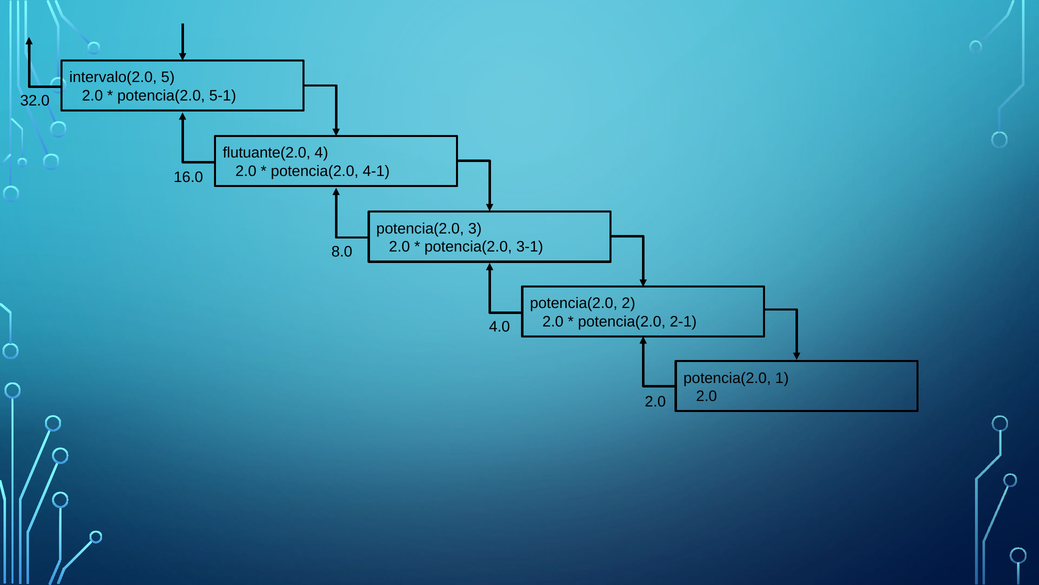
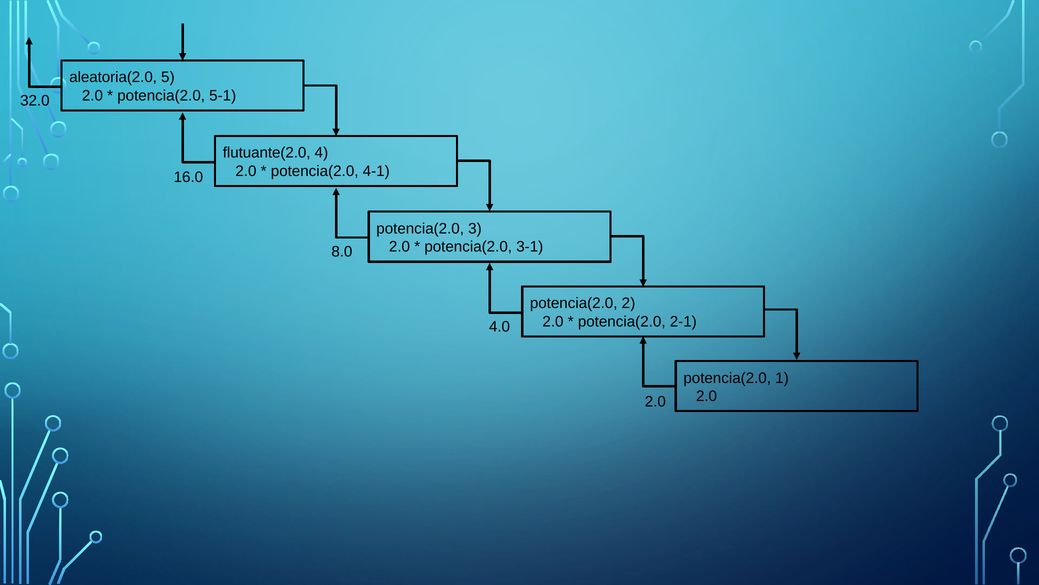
intervalo(2.0: intervalo(2.0 -> aleatoria(2.0
